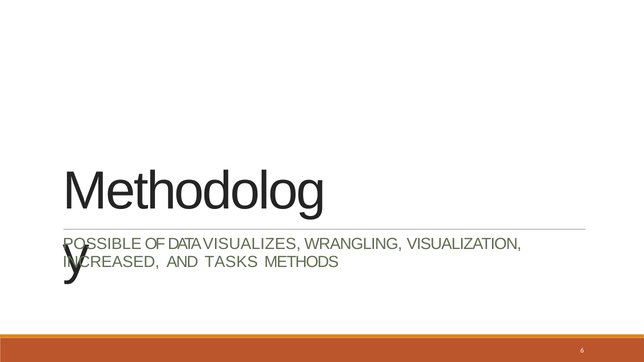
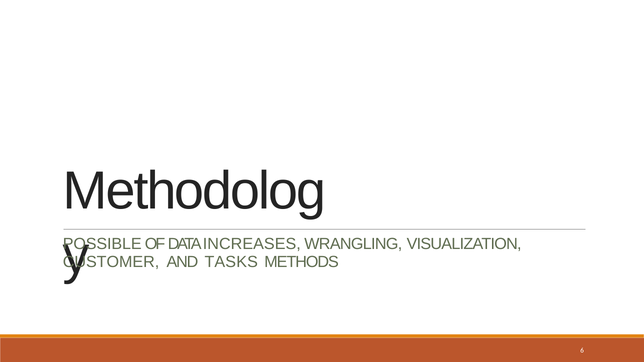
VISUALIZES: VISUALIZES -> INCREASES
INCREASED: INCREASED -> CUSTOMER
